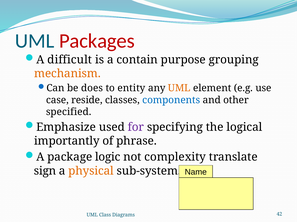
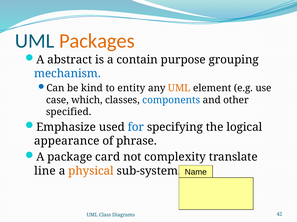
Packages colour: red -> orange
difficult: difficult -> abstract
mechanism colour: orange -> blue
does: does -> kind
reside: reside -> which
for colour: purple -> blue
importantly: importantly -> appearance
logic: logic -> card
sign: sign -> line
